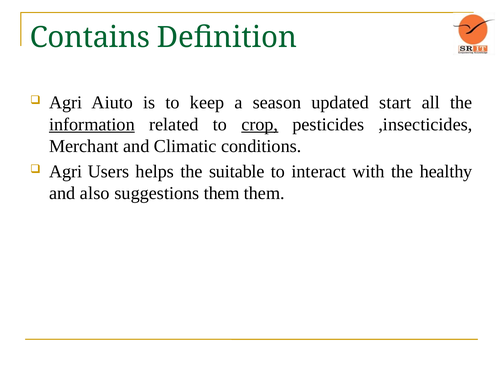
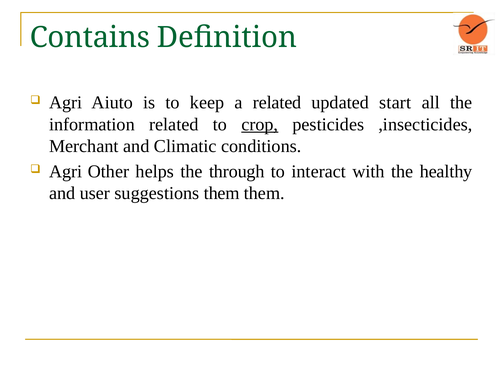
a season: season -> related
information underline: present -> none
Users: Users -> Other
suitable: suitable -> through
also: also -> user
